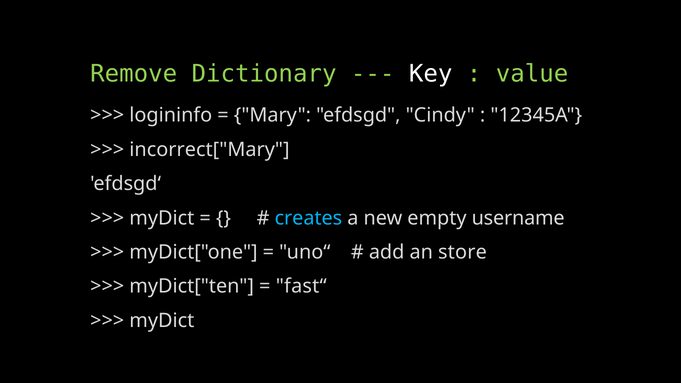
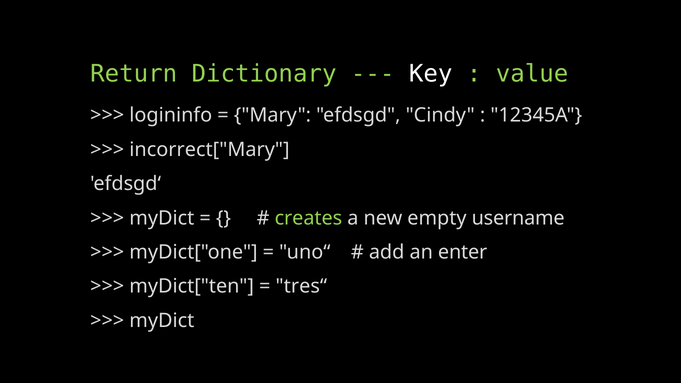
Remove: Remove -> Return
creates colour: light blue -> light green
store: store -> enter
fast“: fast“ -> tres“
